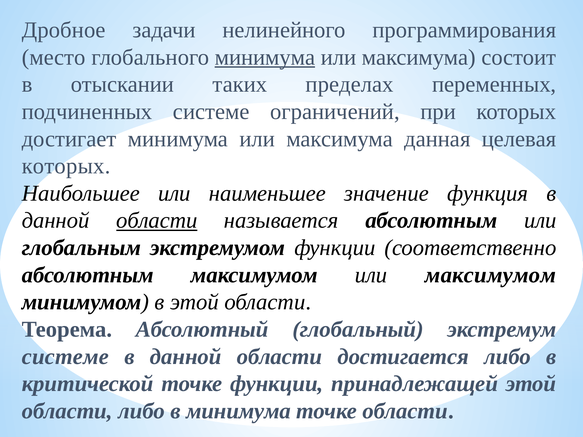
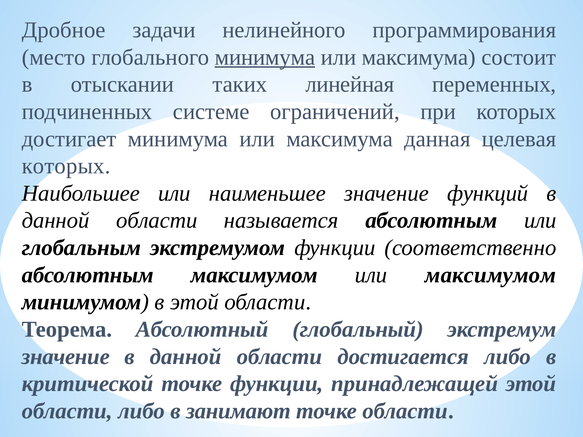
пределах: пределах -> линейная
функция: функция -> функций
области at (157, 221) underline: present -> none
системе at (65, 357): системе -> значение
в минимума: минимума -> занимают
